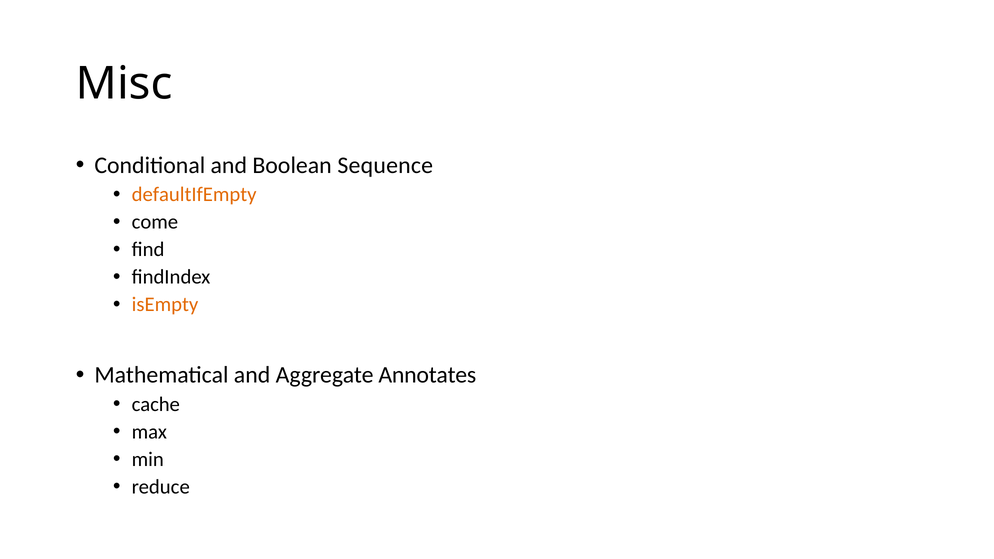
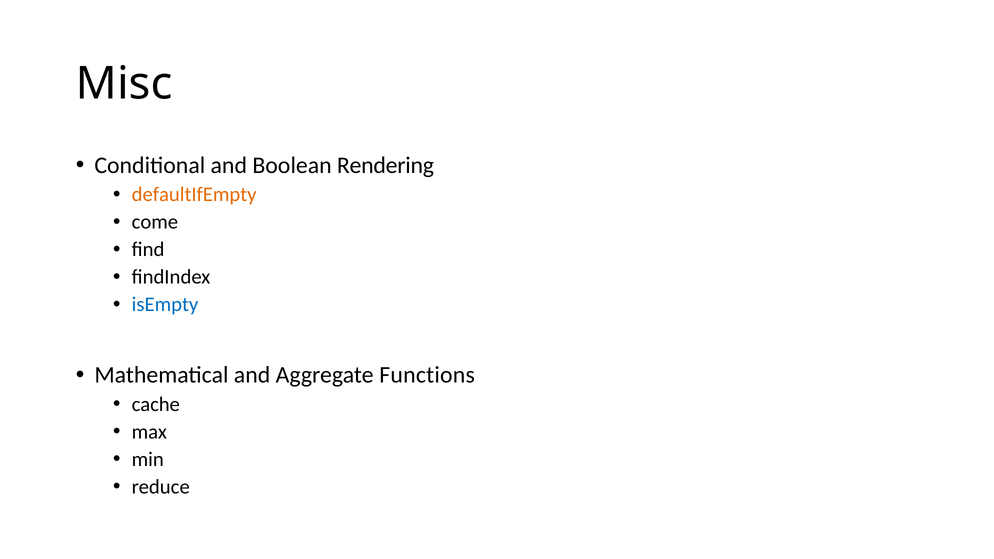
Sequence: Sequence -> Rendering
isEmpty colour: orange -> blue
Annotates: Annotates -> Functions
